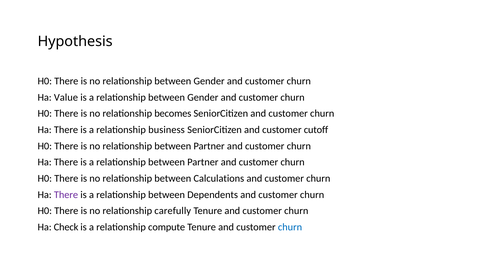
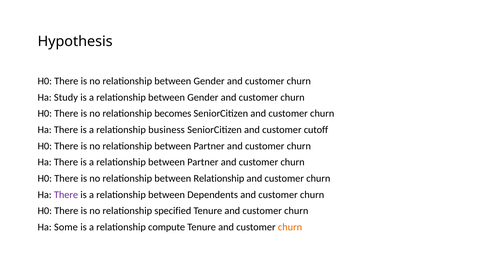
Value: Value -> Study
between Calculations: Calculations -> Relationship
carefully: carefully -> specified
Check: Check -> Some
churn at (290, 227) colour: blue -> orange
